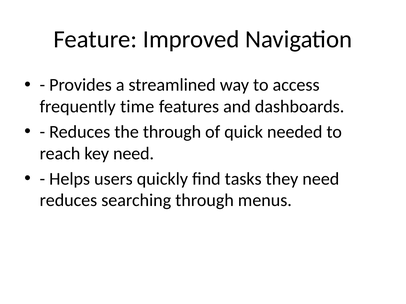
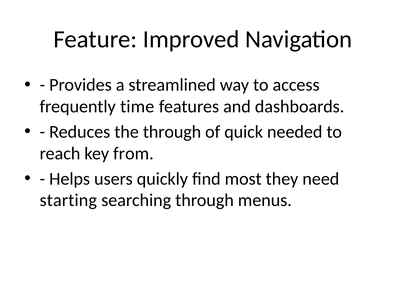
key need: need -> from
tasks: tasks -> most
reduces at (68, 201): reduces -> starting
